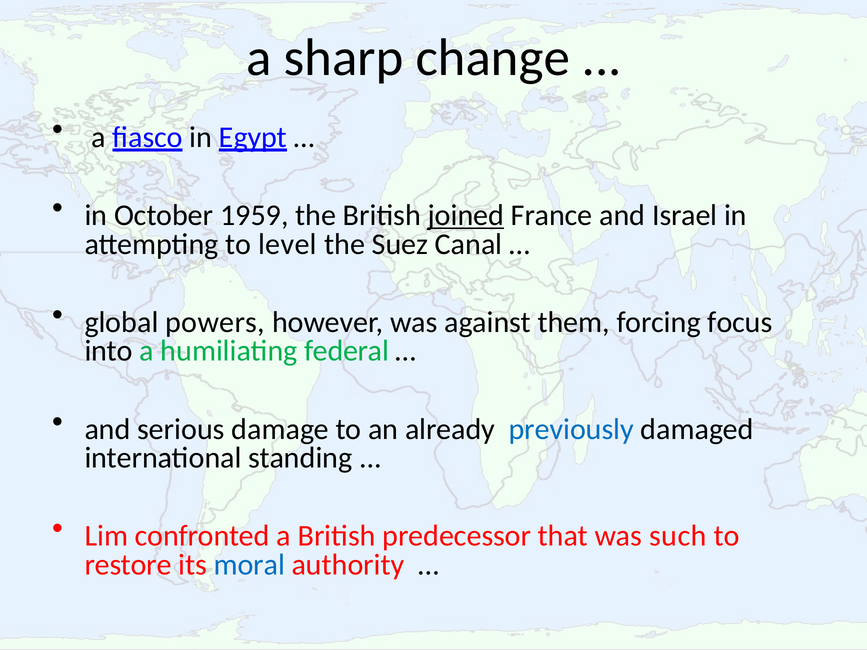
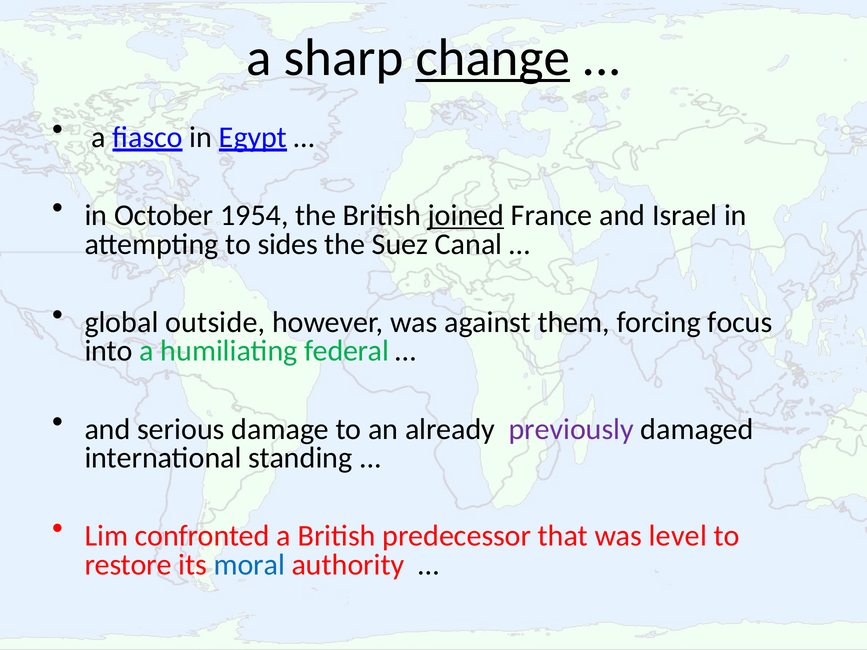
change underline: none -> present
1959: 1959 -> 1954
level: level -> sides
powers: powers -> outside
previously colour: blue -> purple
such: such -> level
